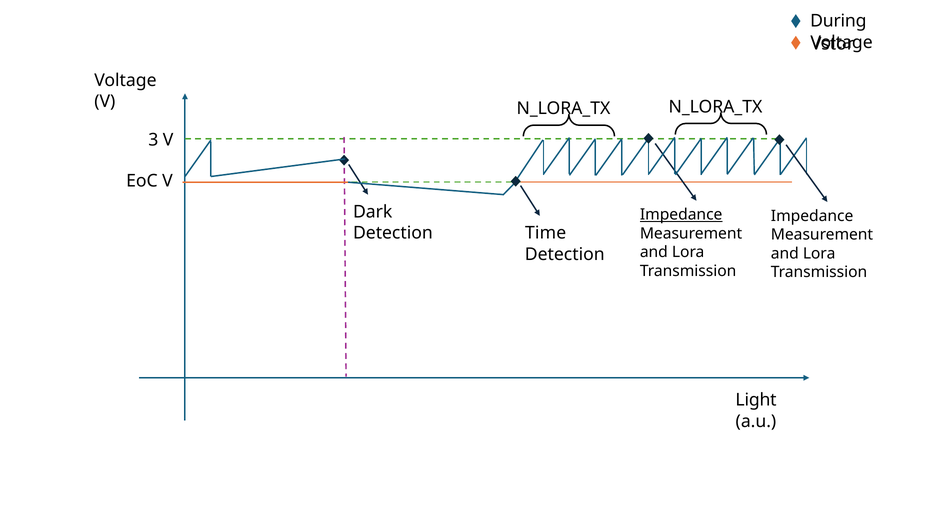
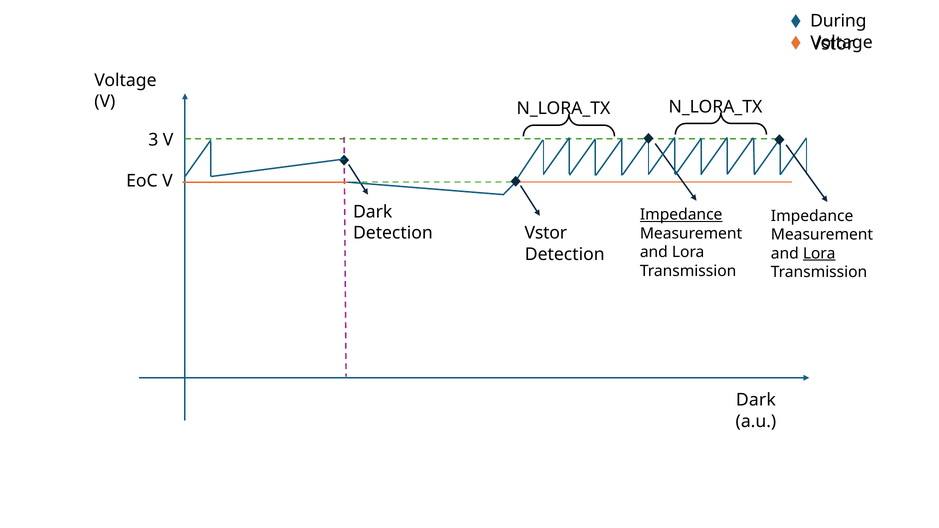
Detection Time: Time -> Vstor
Lora at (819, 253) underline: none -> present
Light at (756, 400): Light -> Dark
